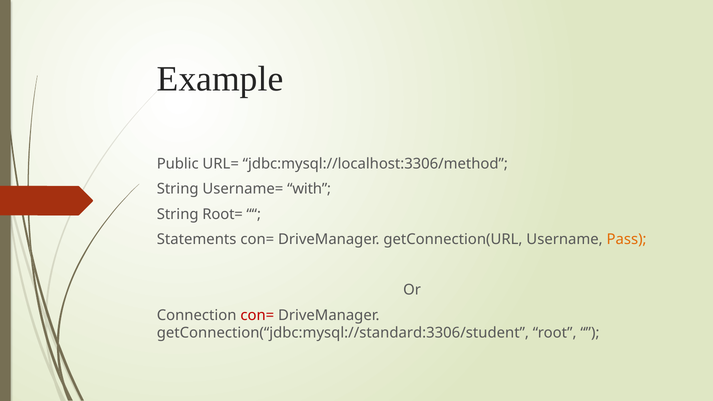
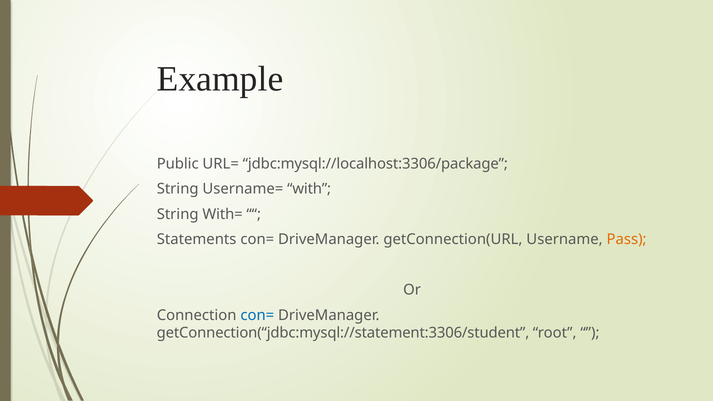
jdbc:mysql://localhost:3306/method: jdbc:mysql://localhost:3306/method -> jdbc:mysql://localhost:3306/package
Root=: Root= -> With=
con= at (257, 315) colour: red -> blue
getConnection(“jdbc:mysql://standard:3306/student: getConnection(“jdbc:mysql://standard:3306/student -> getConnection(“jdbc:mysql://statement:3306/student
